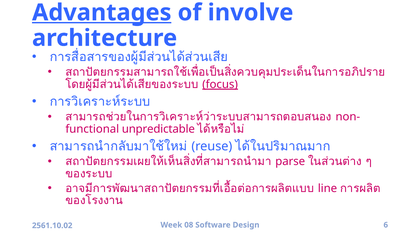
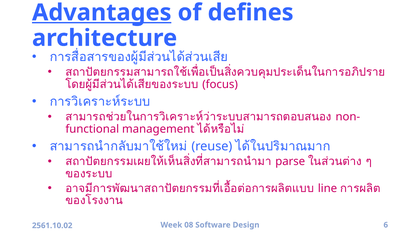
involve: involve -> defines
focus underline: present -> none
unpredictable: unpredictable -> management
